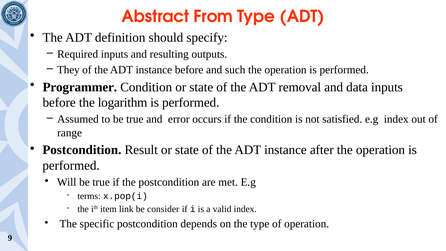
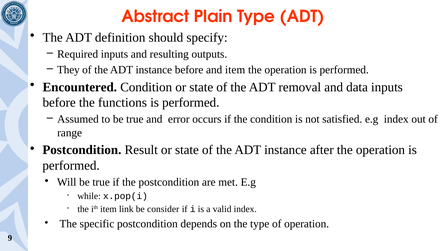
From: From -> Plain
and such: such -> item
Programmer: Programmer -> Encountered
logarithm: logarithm -> functions
terms: terms -> while
